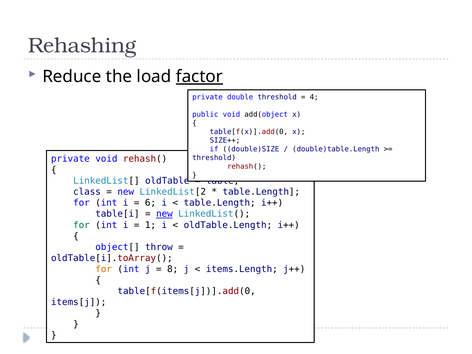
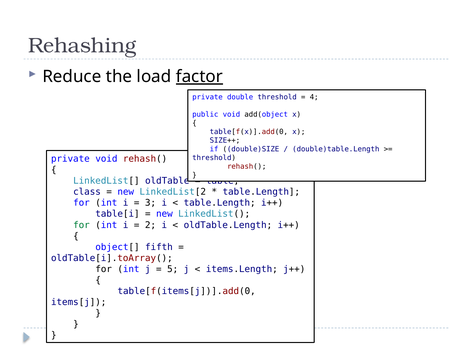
6: 6 -> 3
new at (164, 214) underline: present -> none
1: 1 -> 2
throw: throw -> fifth
for at (104, 269) colour: orange -> black
8: 8 -> 5
